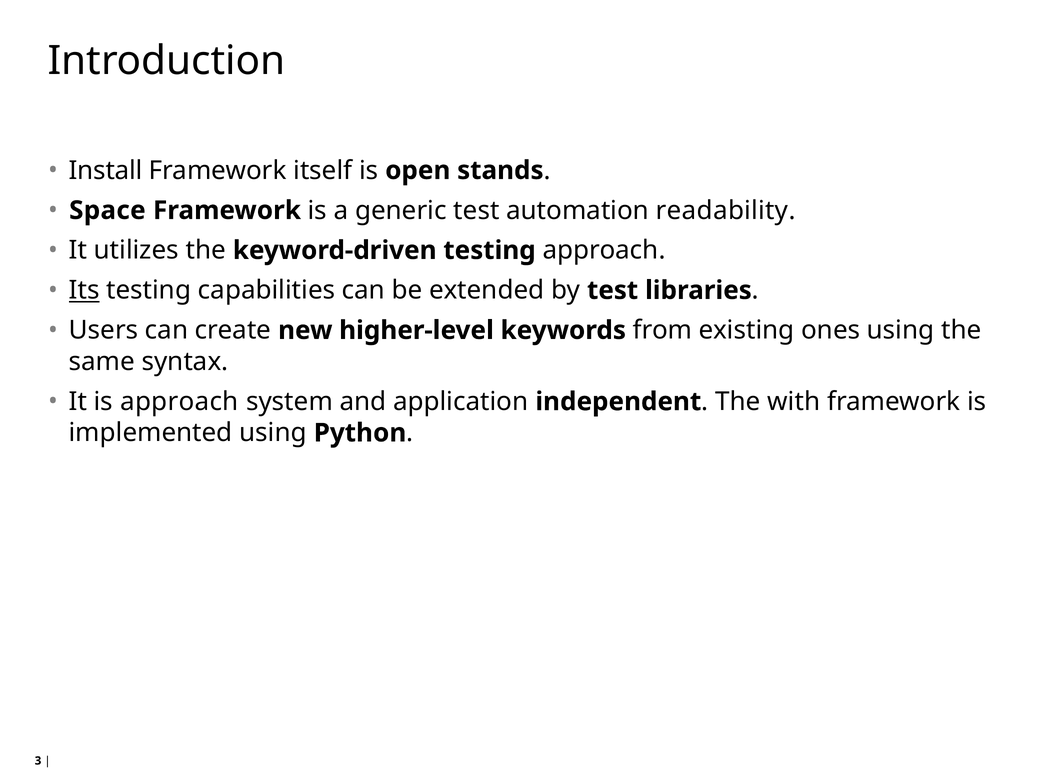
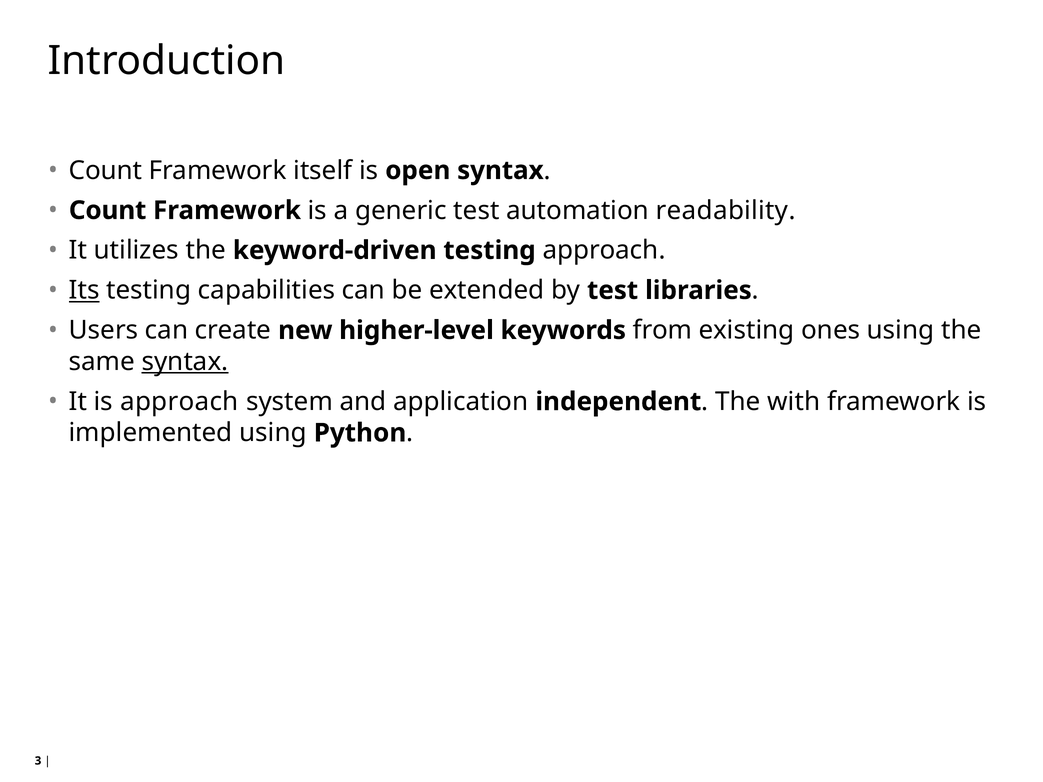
Install at (106, 170): Install -> Count
open stands: stands -> syntax
Space at (107, 210): Space -> Count
syntax at (185, 362) underline: none -> present
